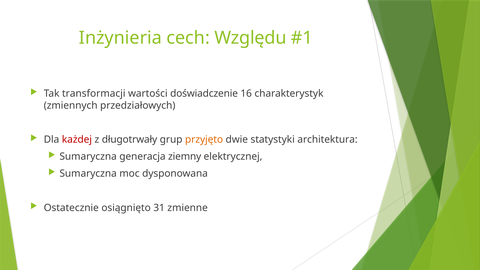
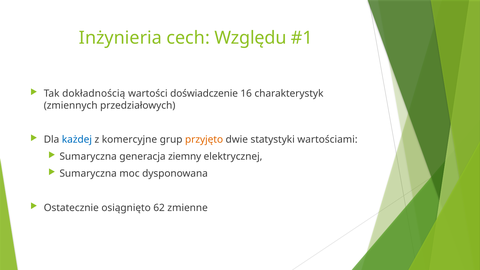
transformacji: transformacji -> dokładnością
każdej colour: red -> blue
długotrwały: długotrwały -> komercyjne
architektura: architektura -> wartościami
31: 31 -> 62
